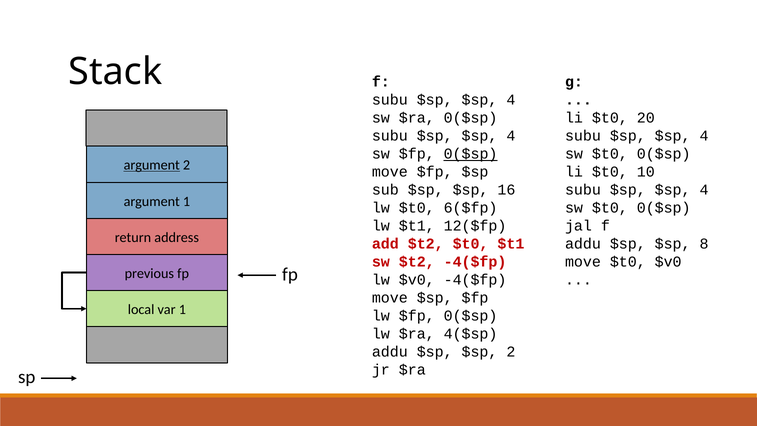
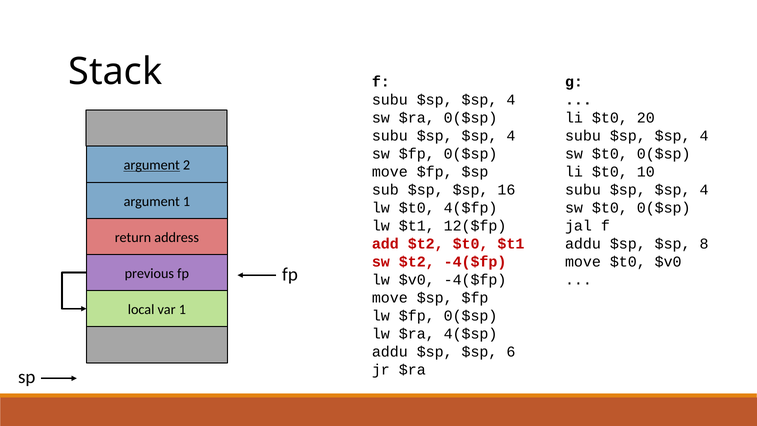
0($sp at (471, 154) underline: present -> none
6($fp: 6($fp -> 4($fp
$sp 2: 2 -> 6
